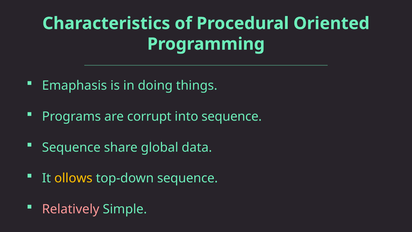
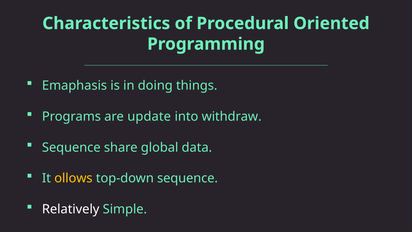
corrupt: corrupt -> update
into sequence: sequence -> withdraw
Relatively colour: pink -> white
